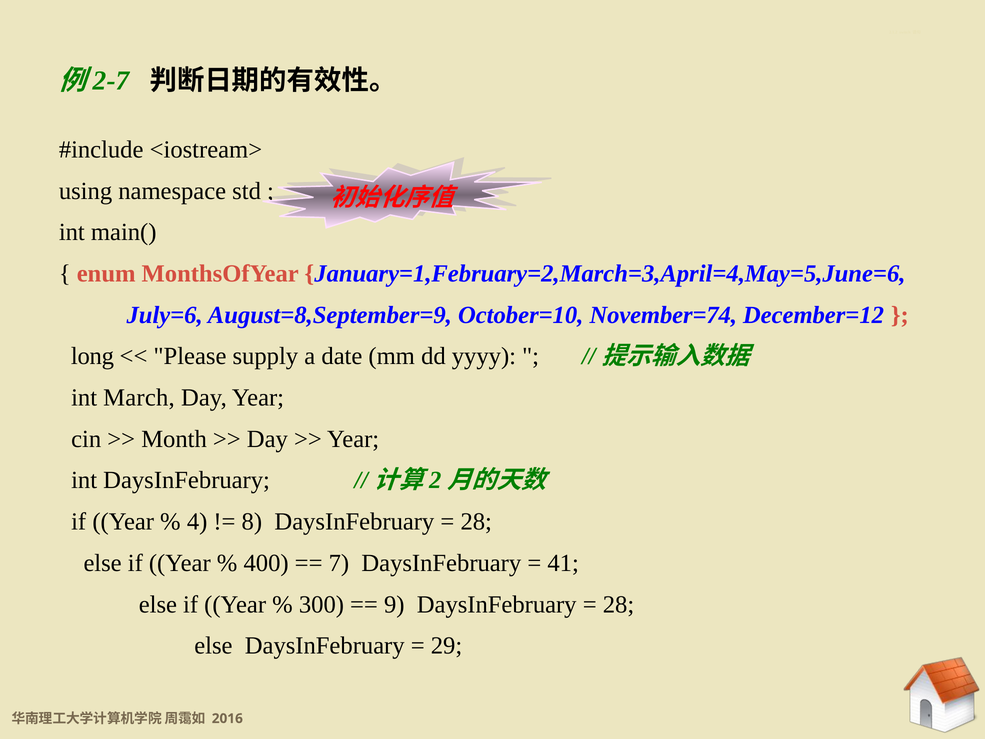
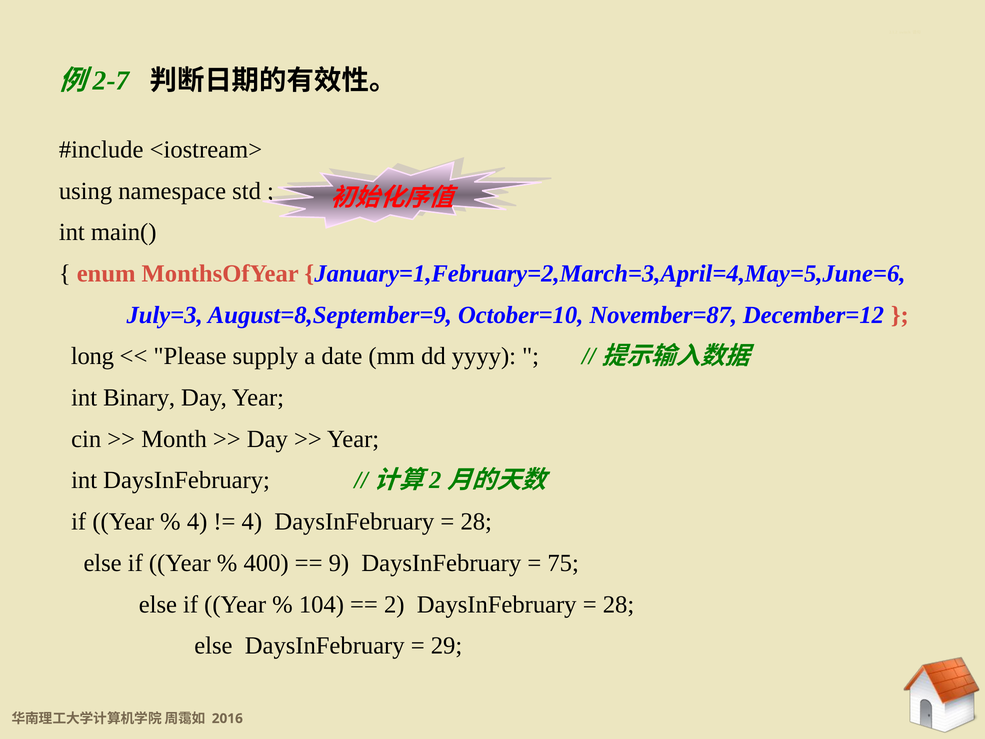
July=6: July=6 -> July=3
November=74: November=74 -> November=87
March: March -> Binary
8 at (252, 522): 8 -> 4
7: 7 -> 9
41: 41 -> 75
300: 300 -> 104
9: 9 -> 2
